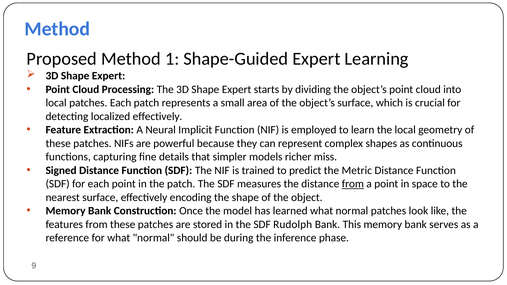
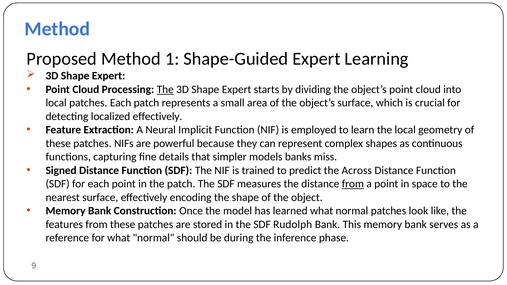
The at (165, 89) underline: none -> present
richer: richer -> banks
Metric: Metric -> Across
